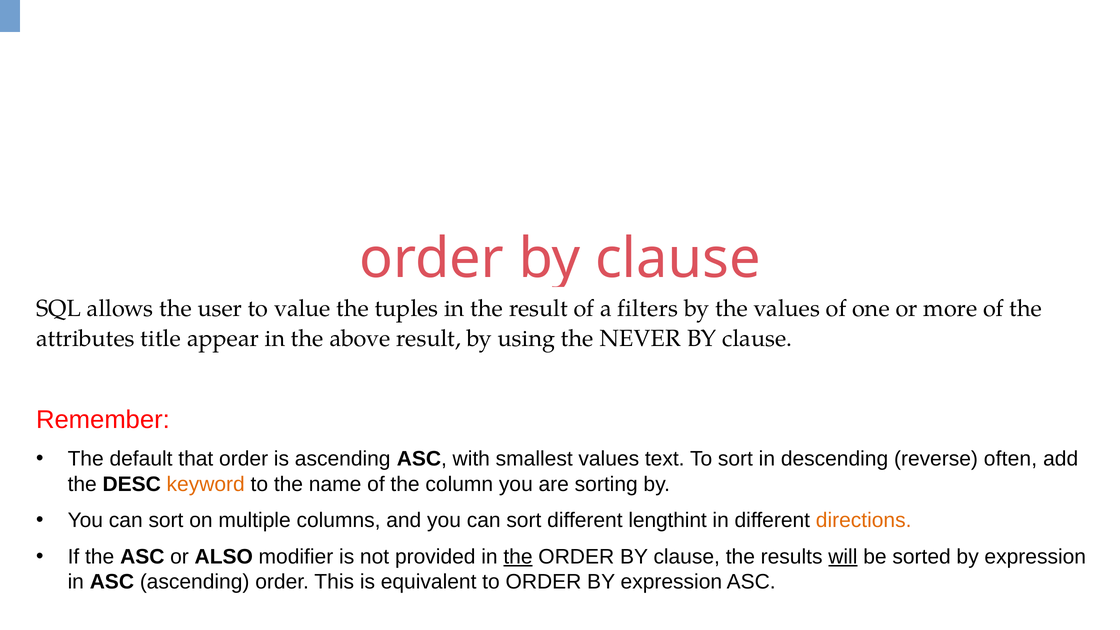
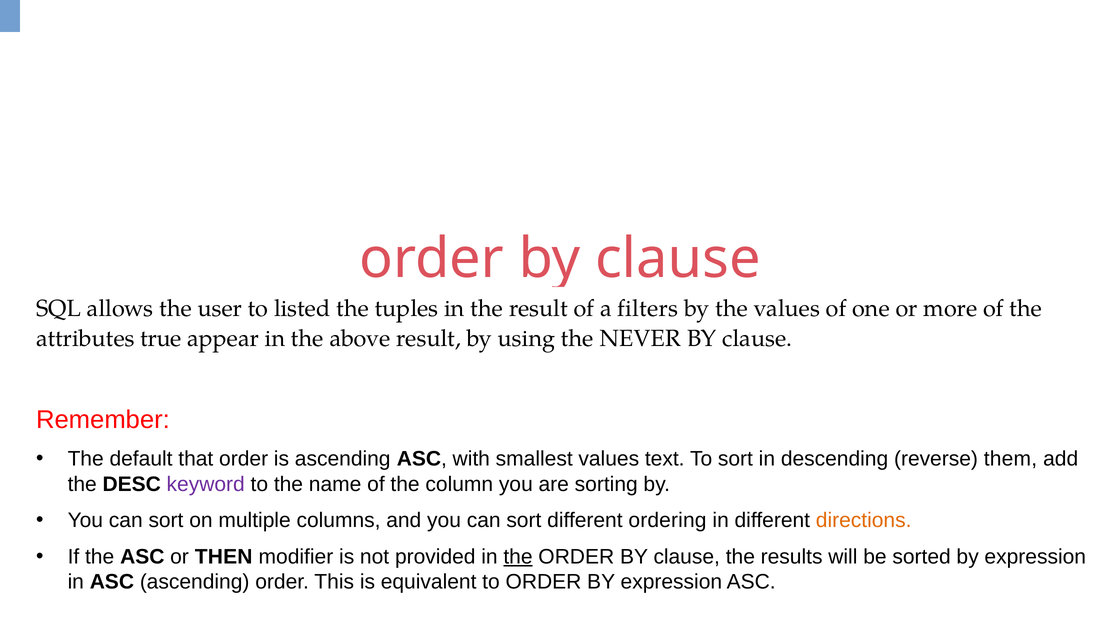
value: value -> listed
title: title -> true
often: often -> them
keyword colour: orange -> purple
lengthint: lengthint -> ordering
ALSO: ALSO -> THEN
will underline: present -> none
